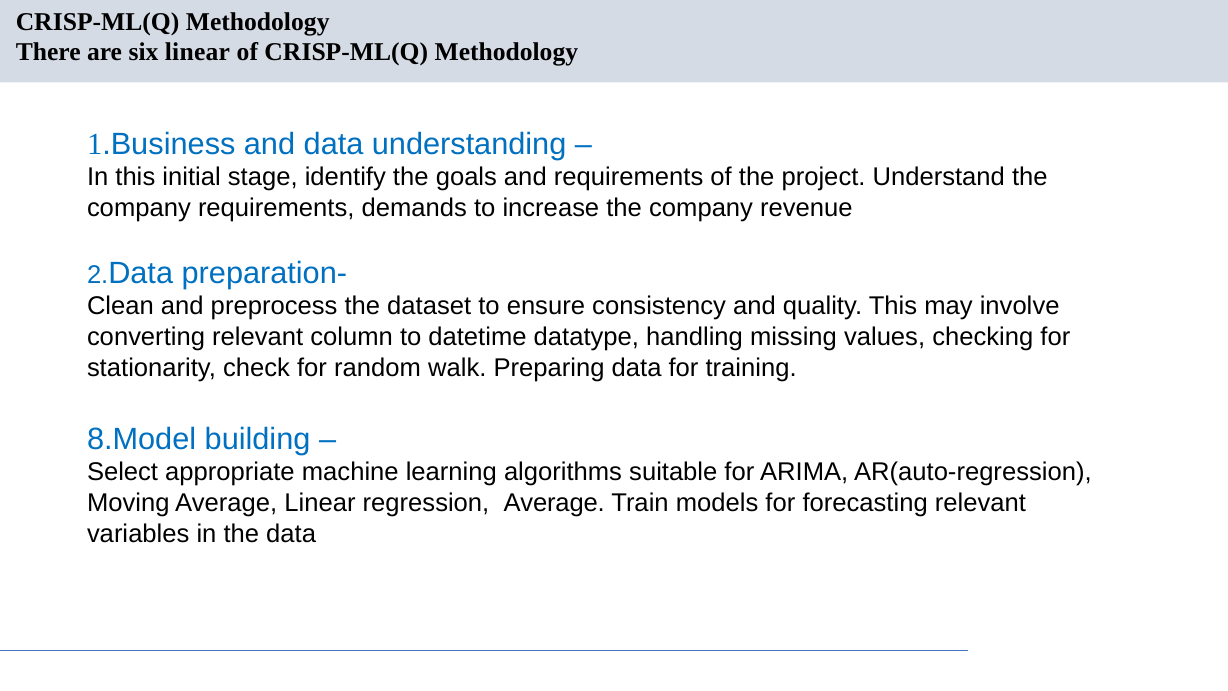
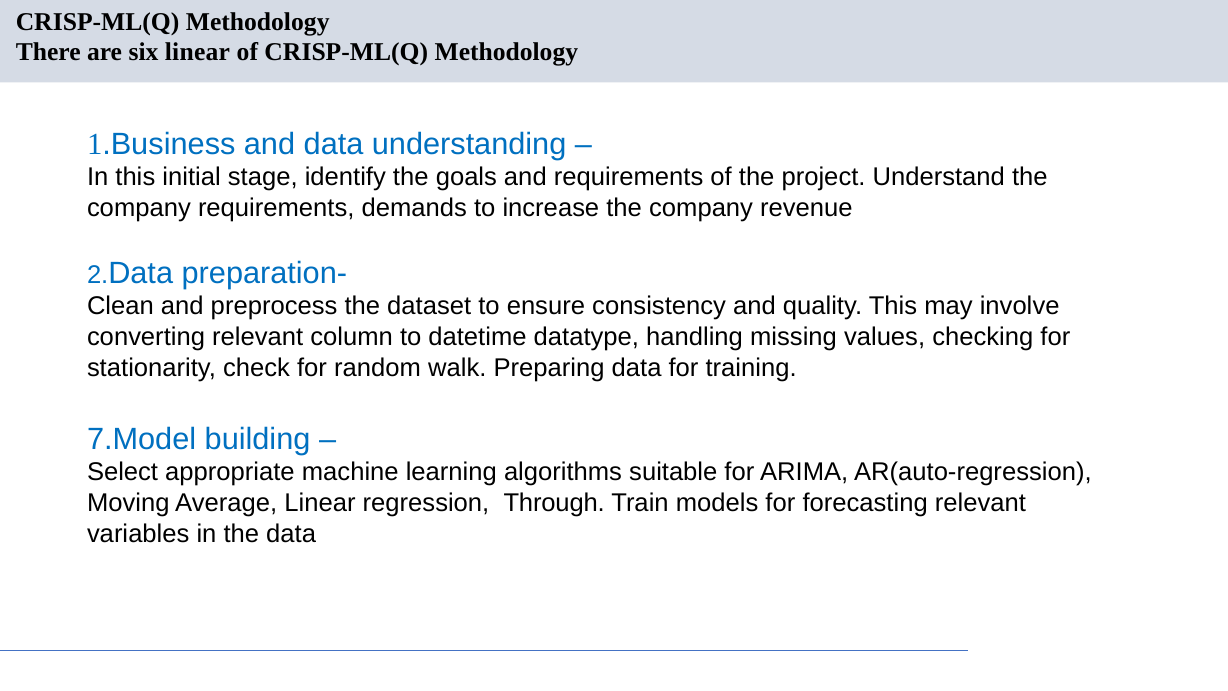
8.Model: 8.Model -> 7.Model
regression Average: Average -> Through
